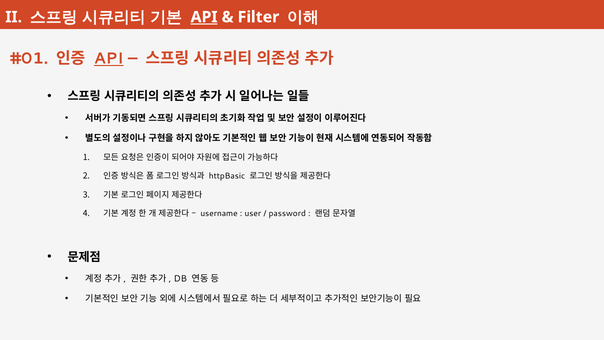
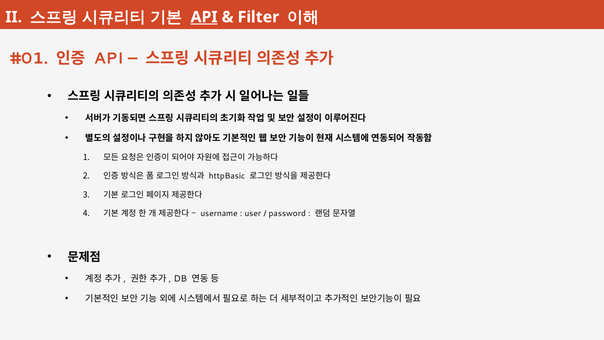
API at (109, 59) underline: present -> none
